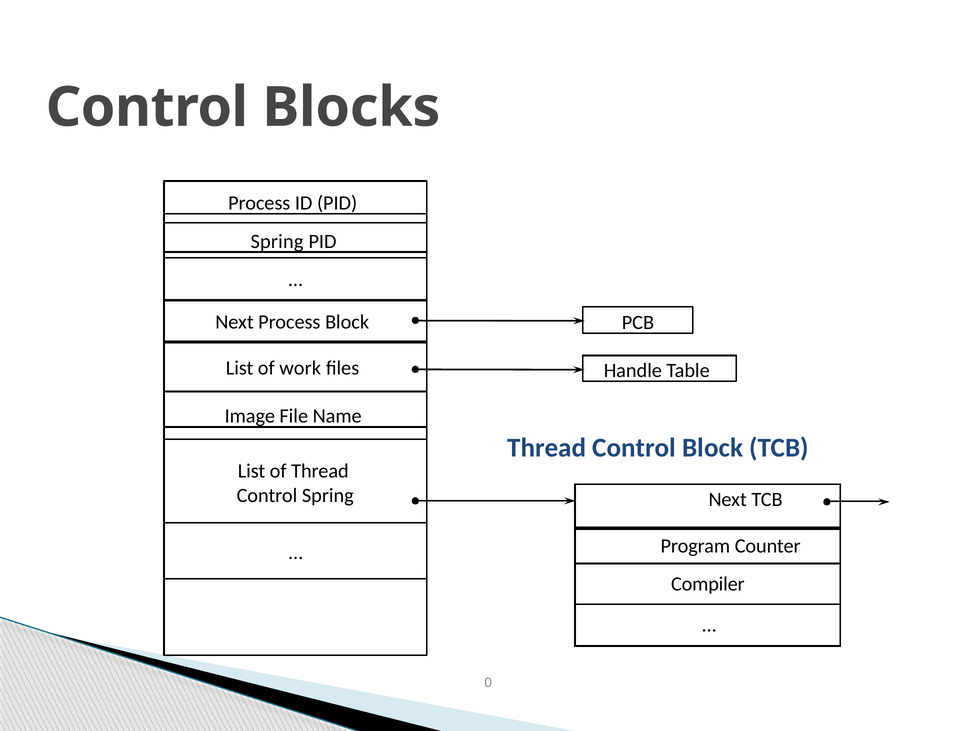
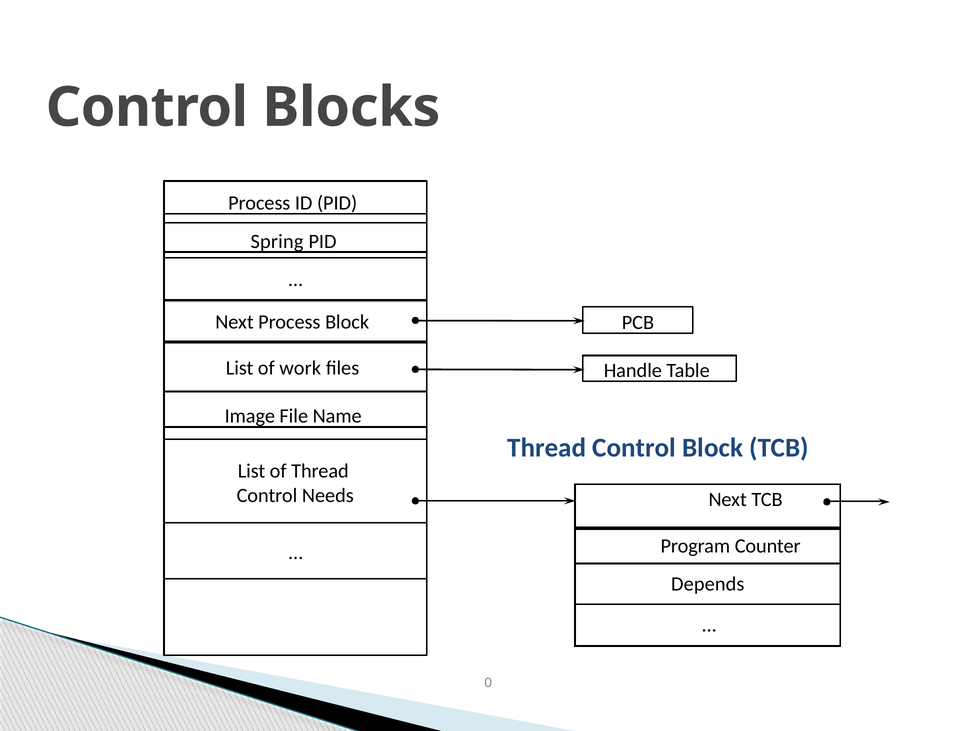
Control Spring: Spring -> Needs
Compiler: Compiler -> Depends
